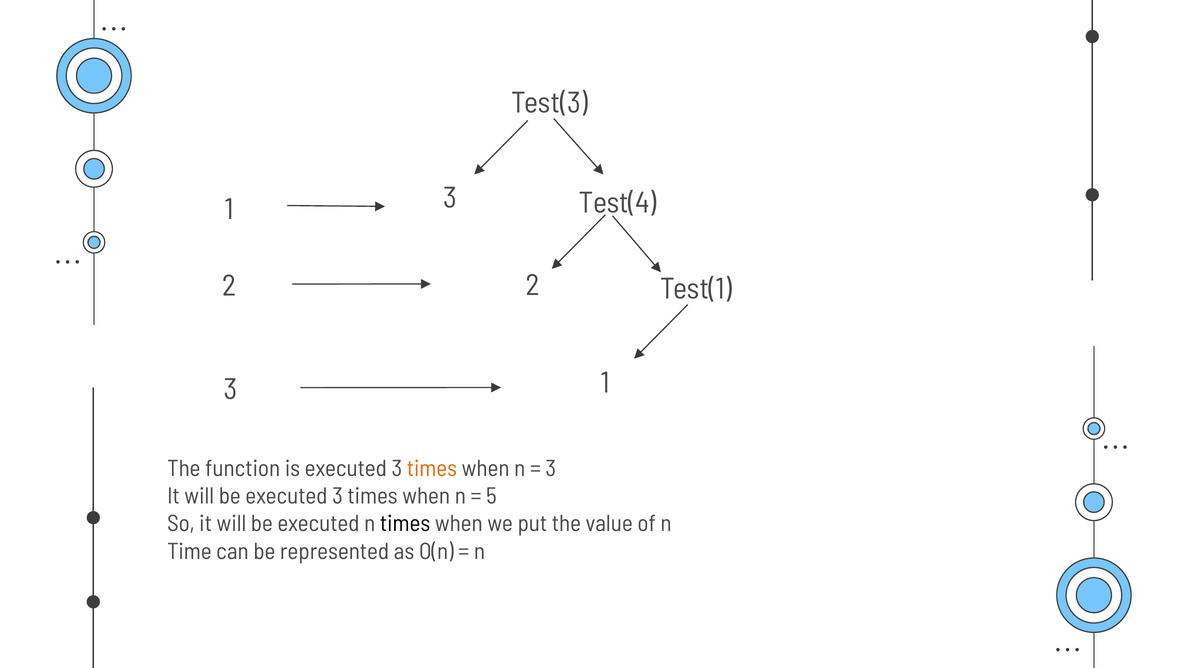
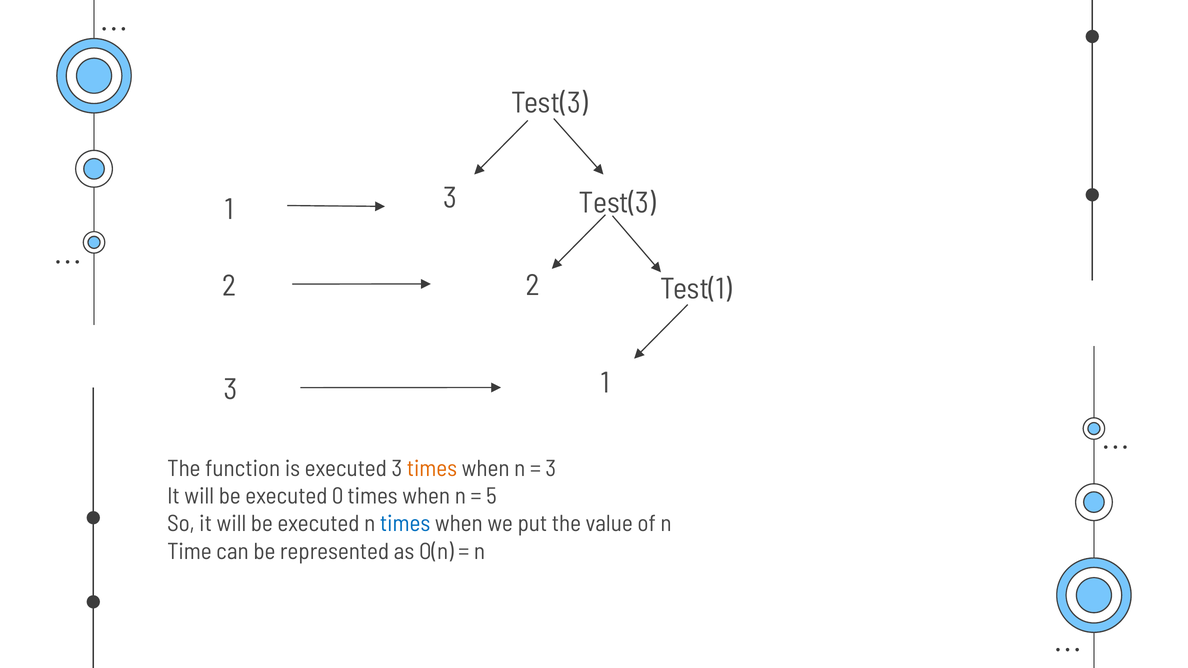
3 Test(4: Test(4 -> Test(3
be executed 3: 3 -> 0
times at (405, 524) colour: black -> blue
